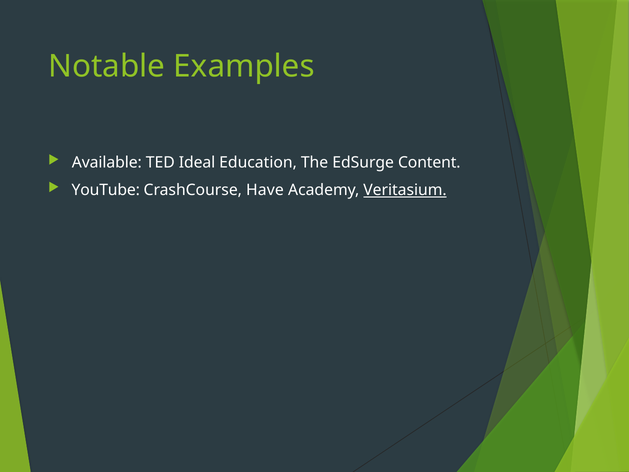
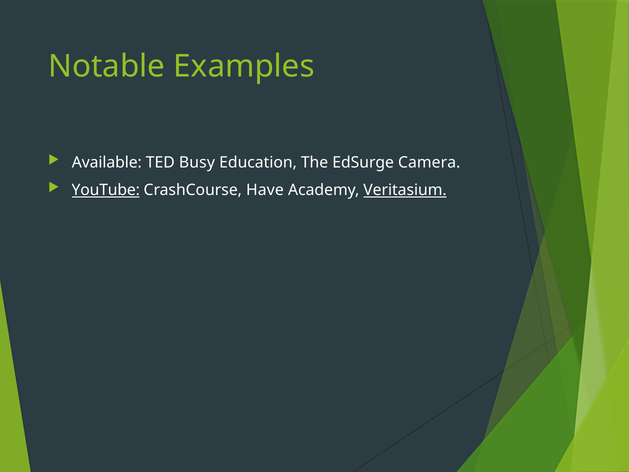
Ideal: Ideal -> Busy
Content: Content -> Camera
YouTube underline: none -> present
